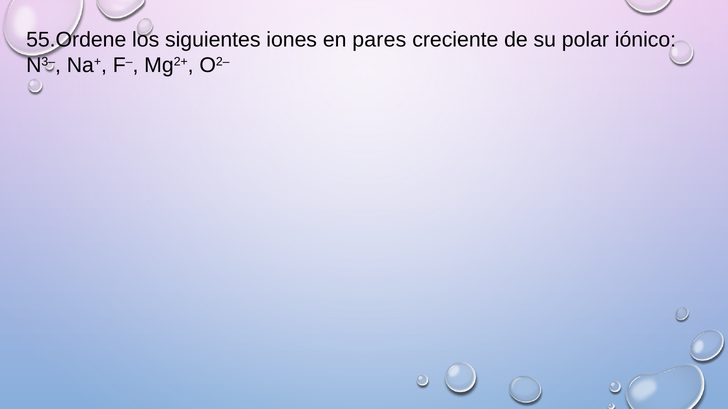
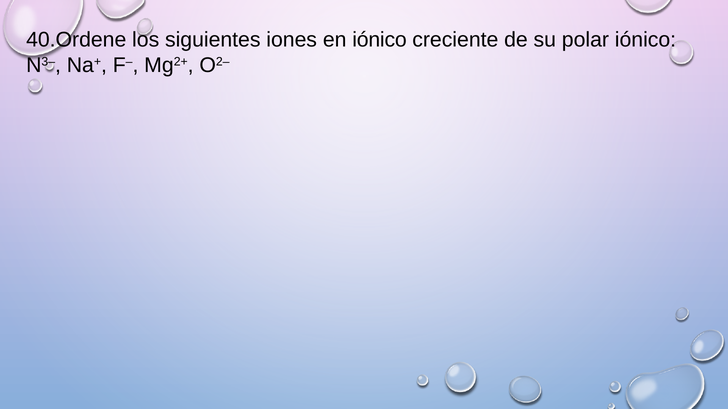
55.Ordene: 55.Ordene -> 40.Ordene
en pares: pares -> iónico
